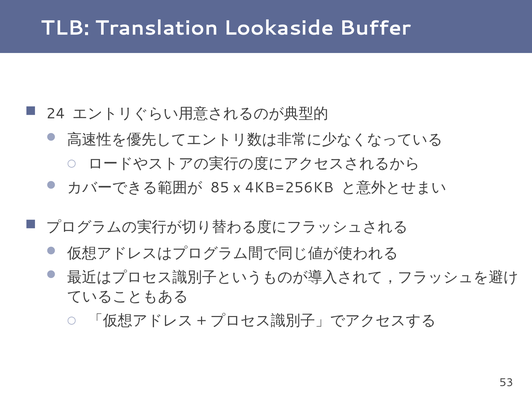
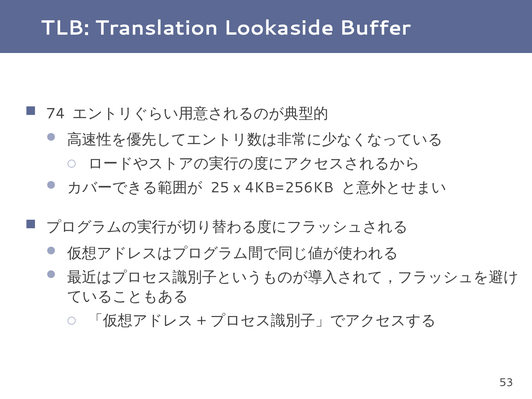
24: 24 -> 74
85: 85 -> 25
